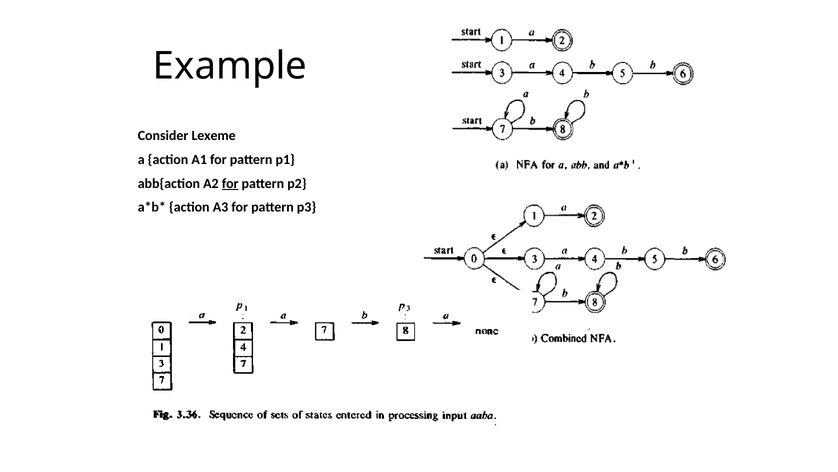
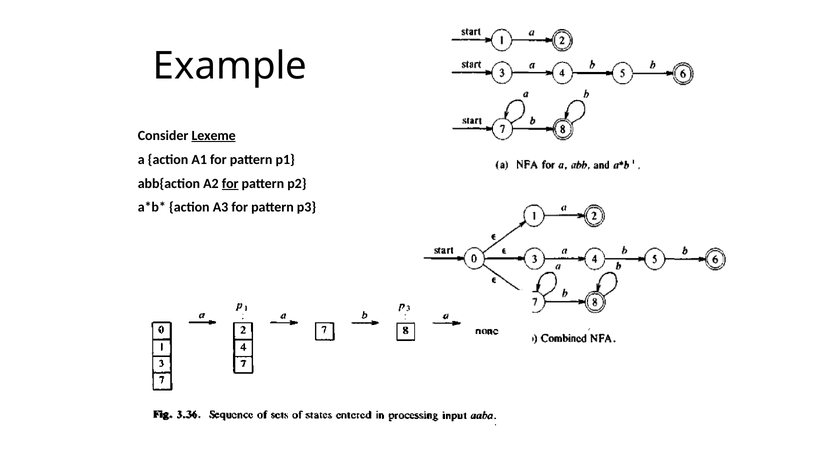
Lexeme underline: none -> present
